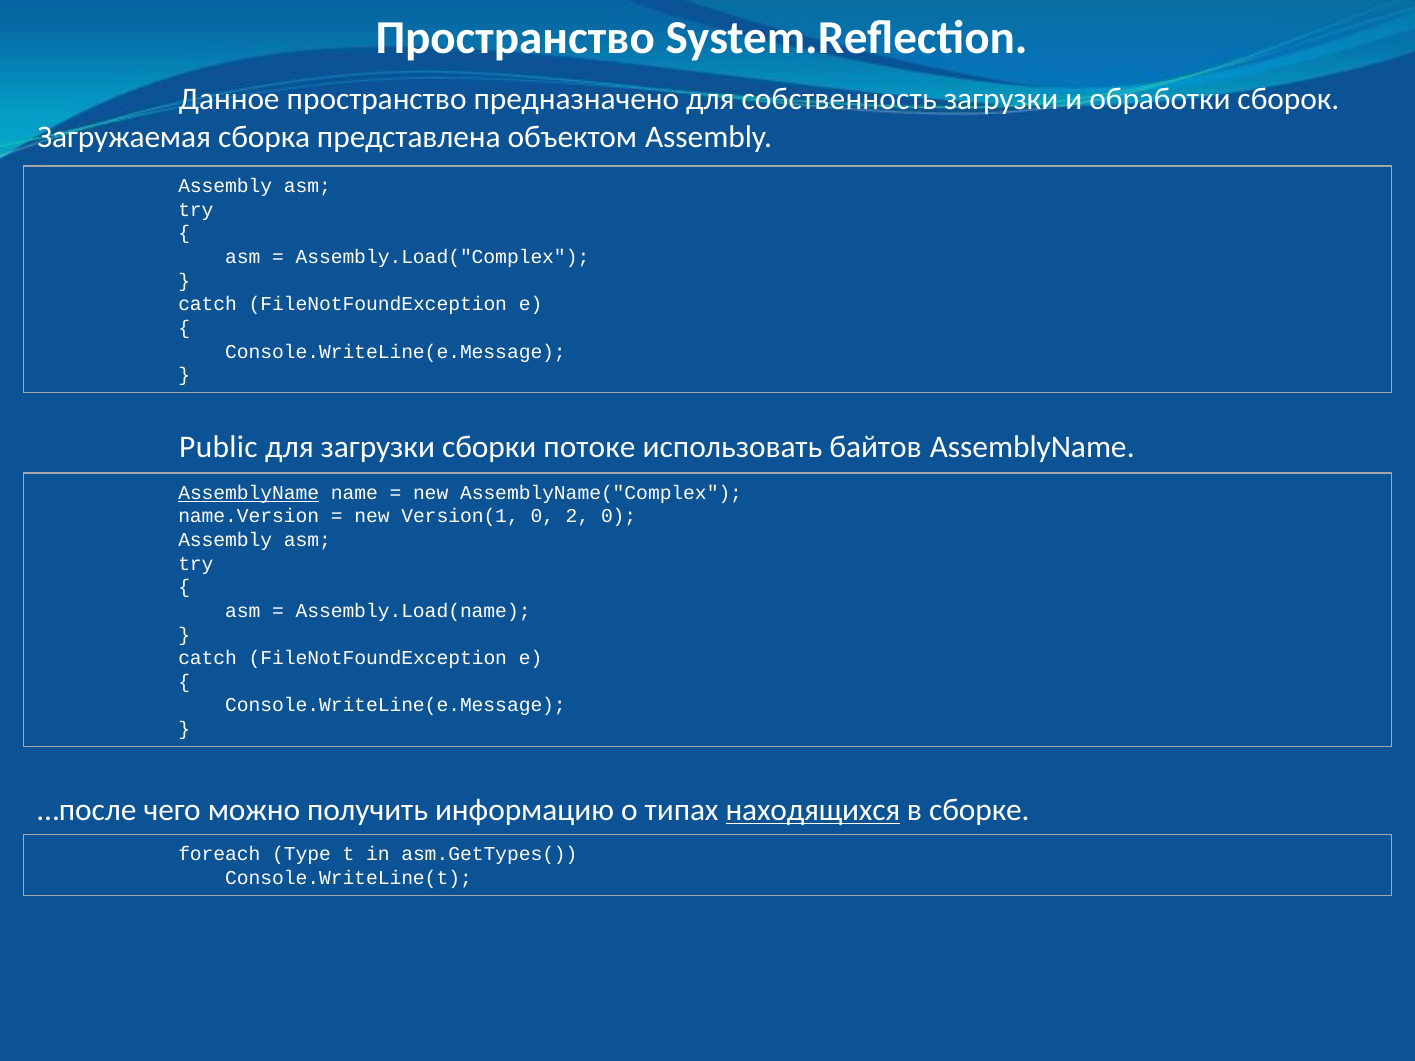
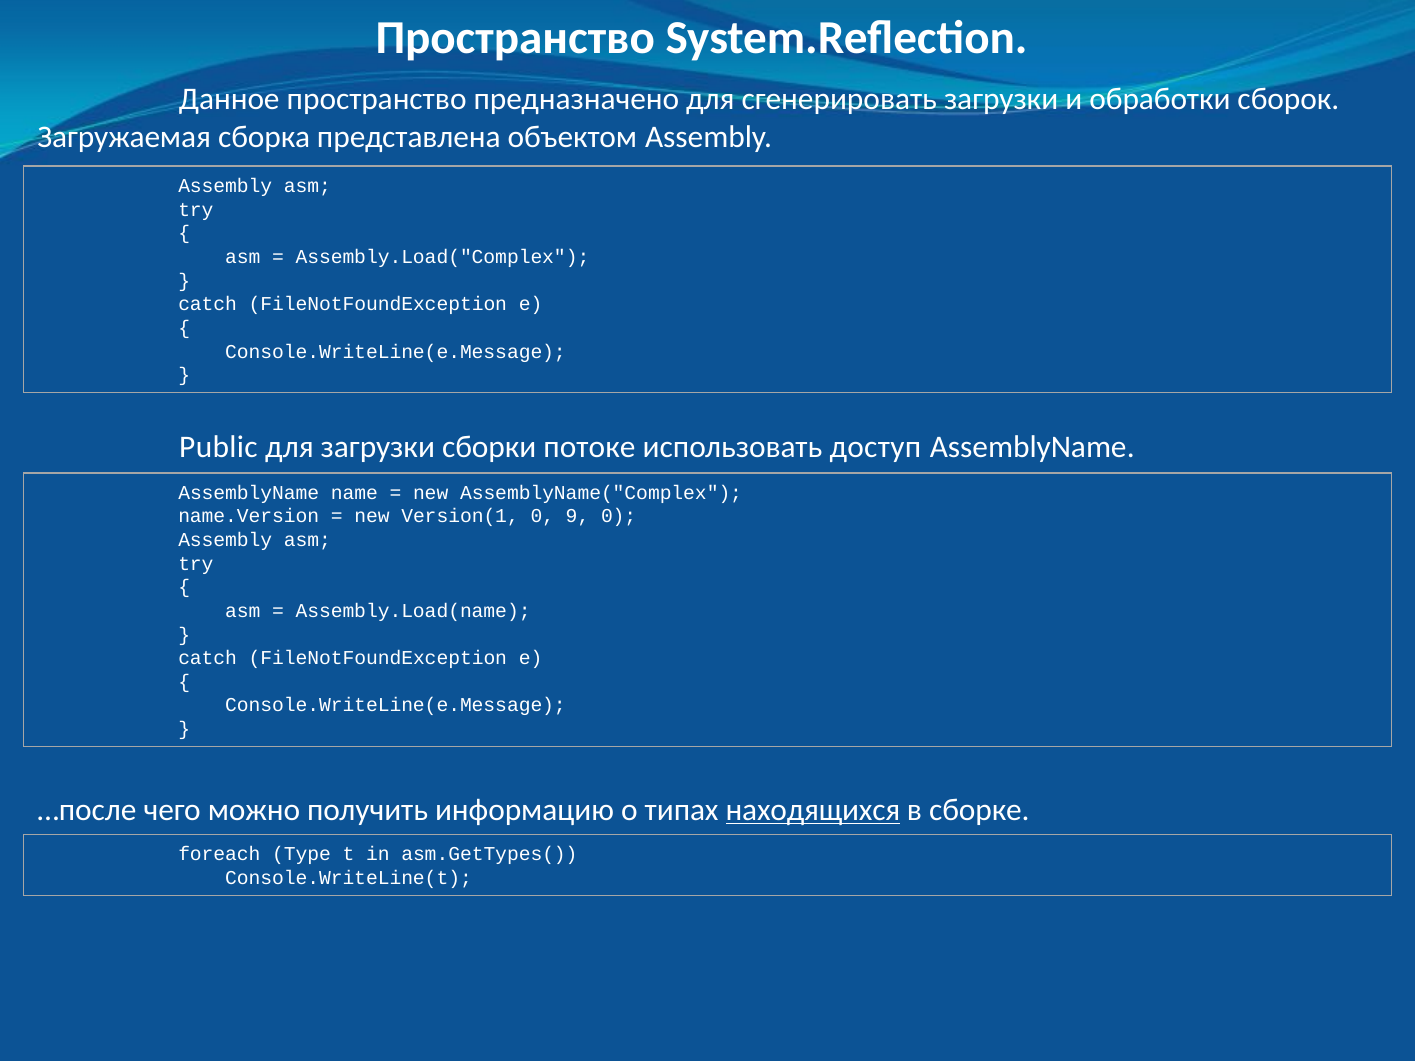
собственность: собственность -> сгенерировать
байтов: байтов -> доступ
AssemblyName at (249, 493) underline: present -> none
2: 2 -> 9
